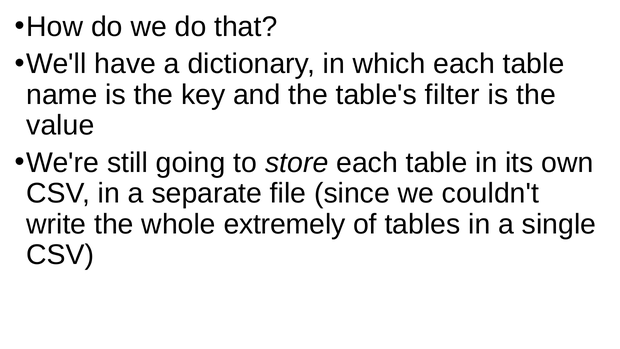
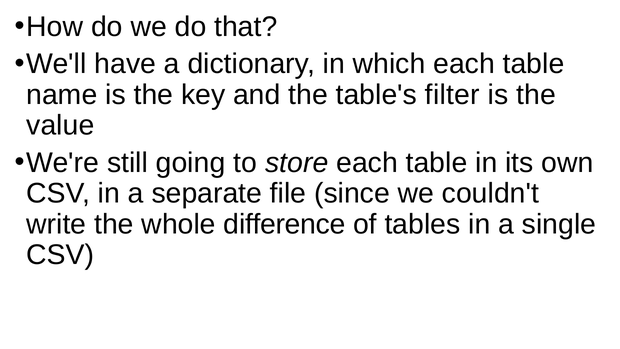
extremely: extremely -> difference
